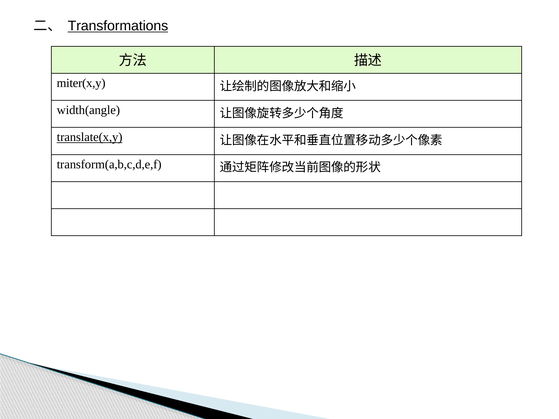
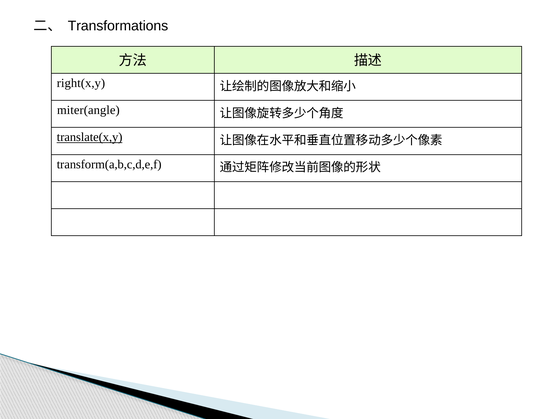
Transformations underline: present -> none
miter(x,y: miter(x,y -> right(x,y
width(angle: width(angle -> miter(angle
